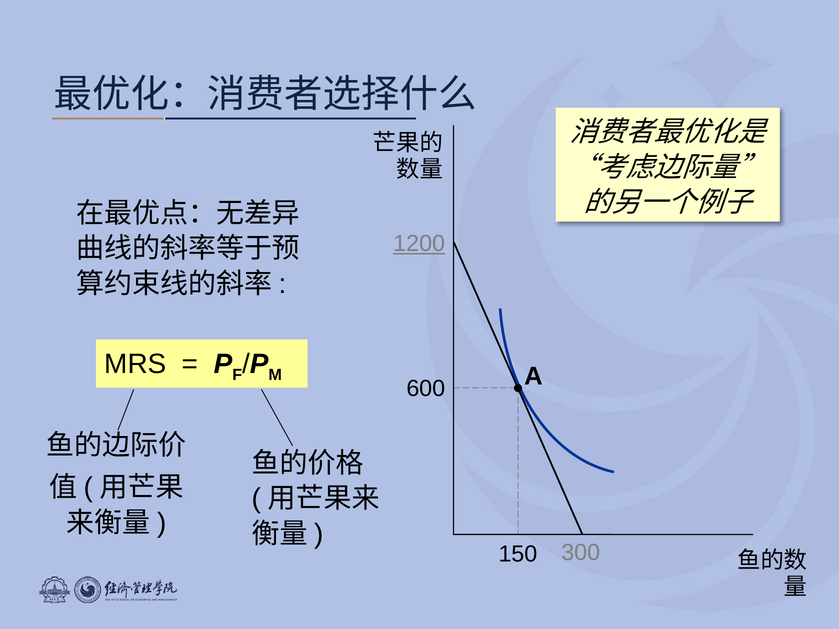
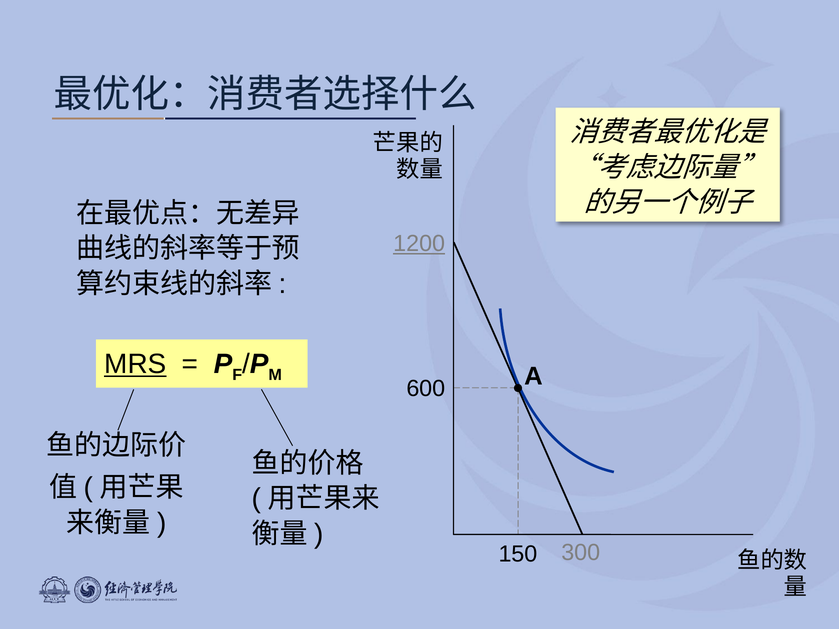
MRS underline: none -> present
